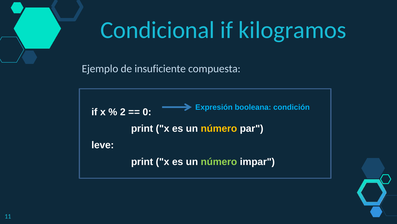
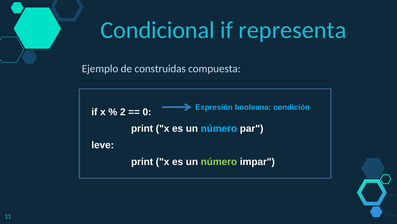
kilogramos: kilogramos -> representa
insuficiente: insuficiente -> construidas
número at (219, 128) colour: yellow -> light blue
